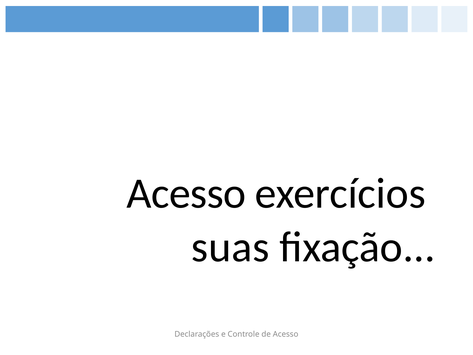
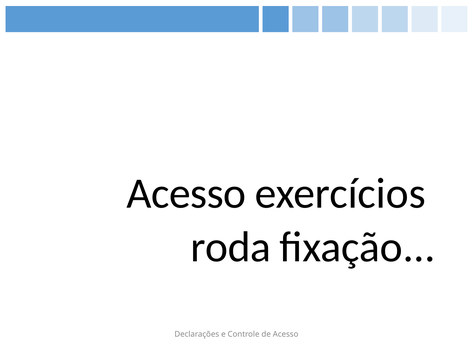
suas: suas -> roda
